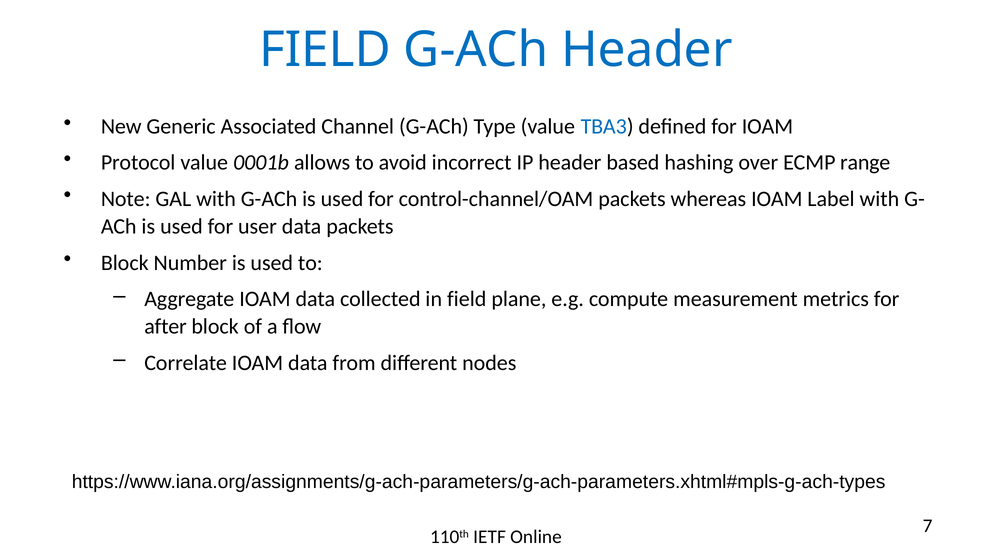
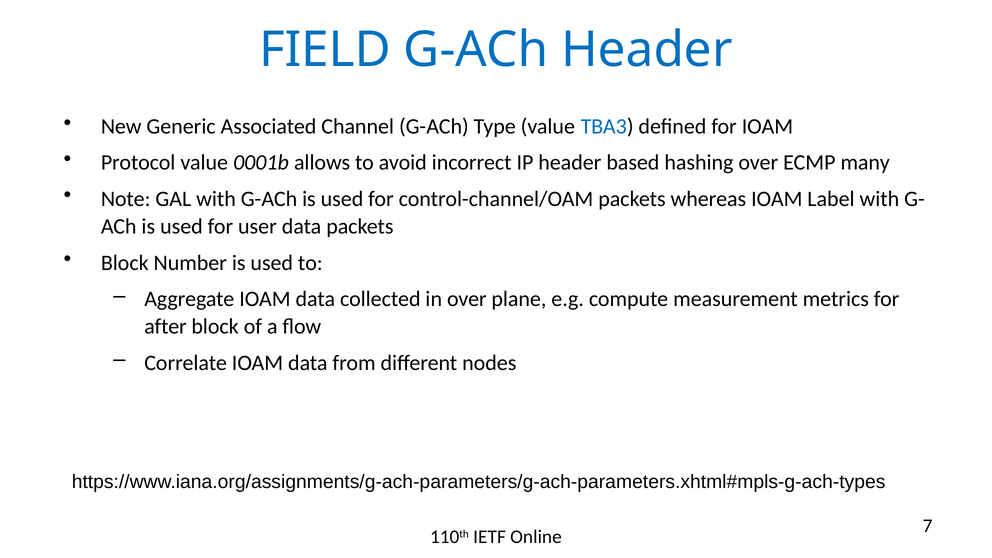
range: range -> many
in field: field -> over
